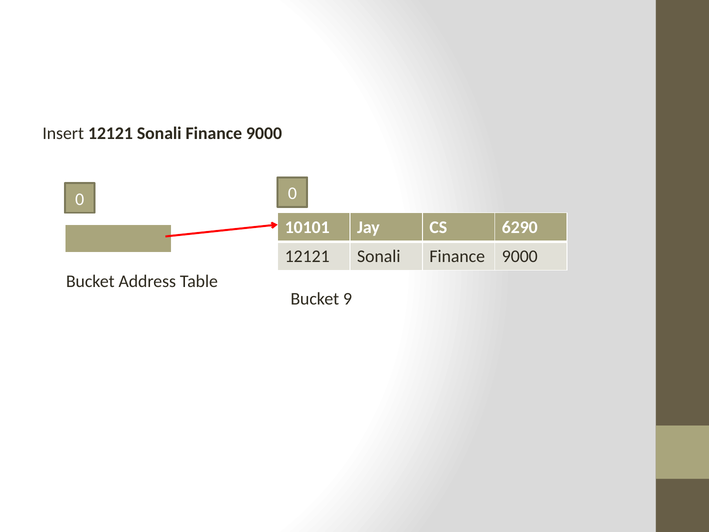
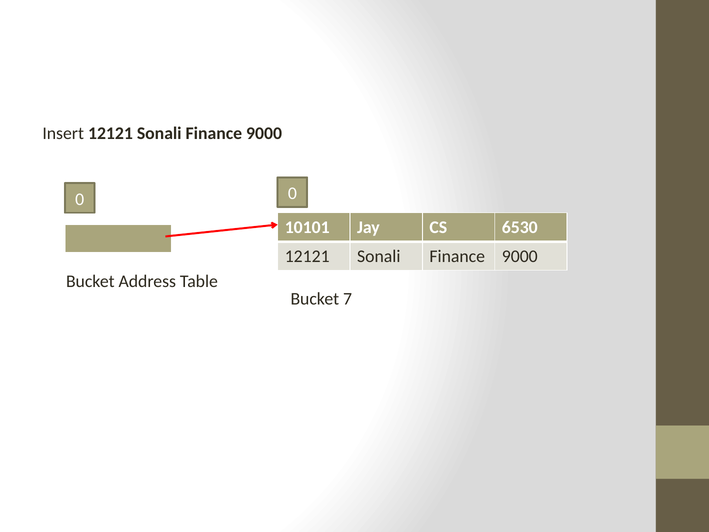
6290: 6290 -> 6530
9: 9 -> 7
